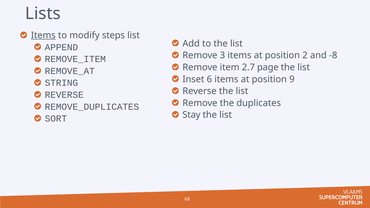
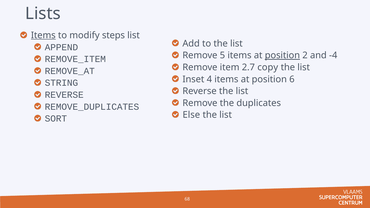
3: 3 -> 5
position at (282, 55) underline: none -> present
-8: -8 -> -4
page: page -> copy
6: 6 -> 4
9: 9 -> 6
Stay: Stay -> Else
